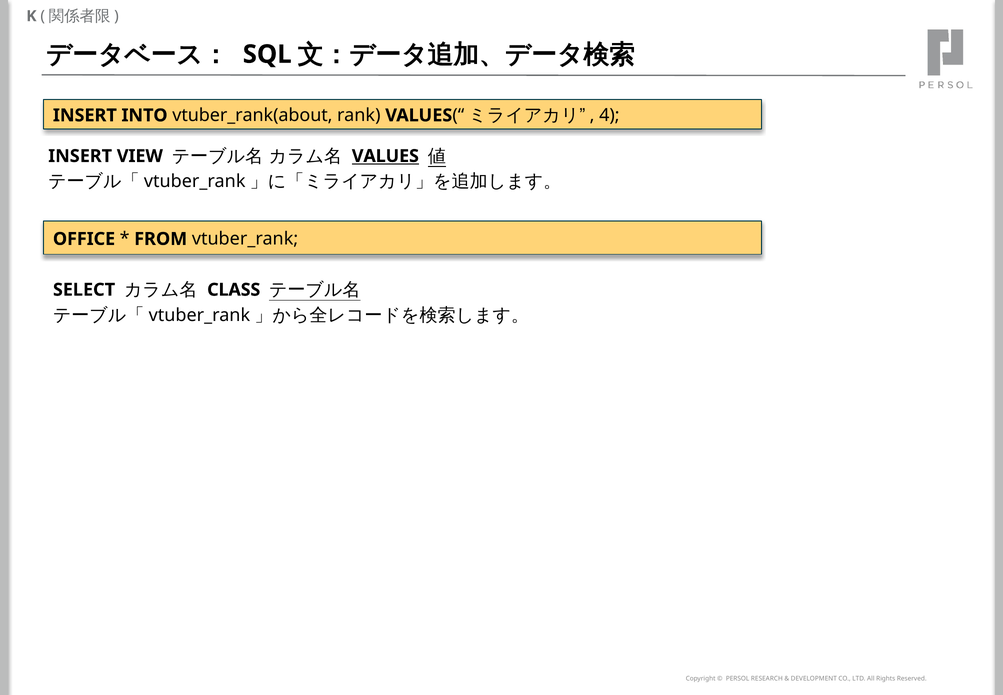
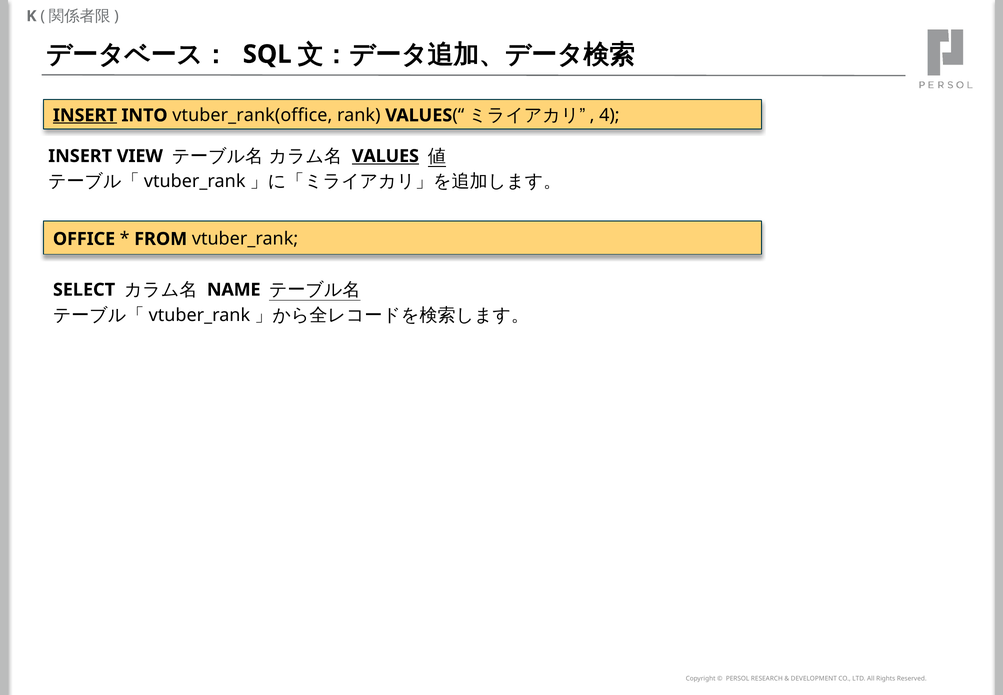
INSERT at (85, 115) underline: none -> present
vtuber_rank(about: vtuber_rank(about -> vtuber_rank(office
CLASS: CLASS -> NAME
